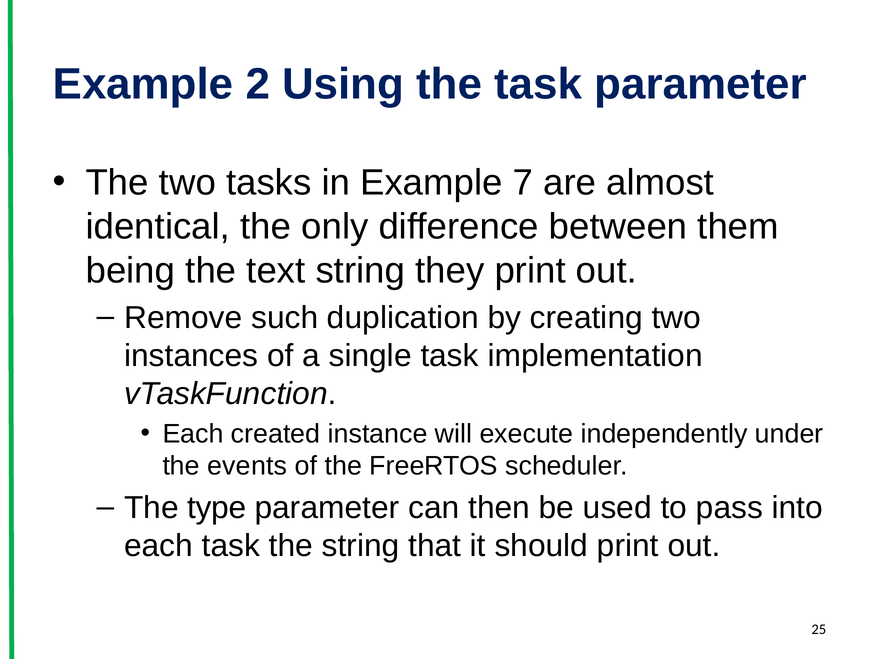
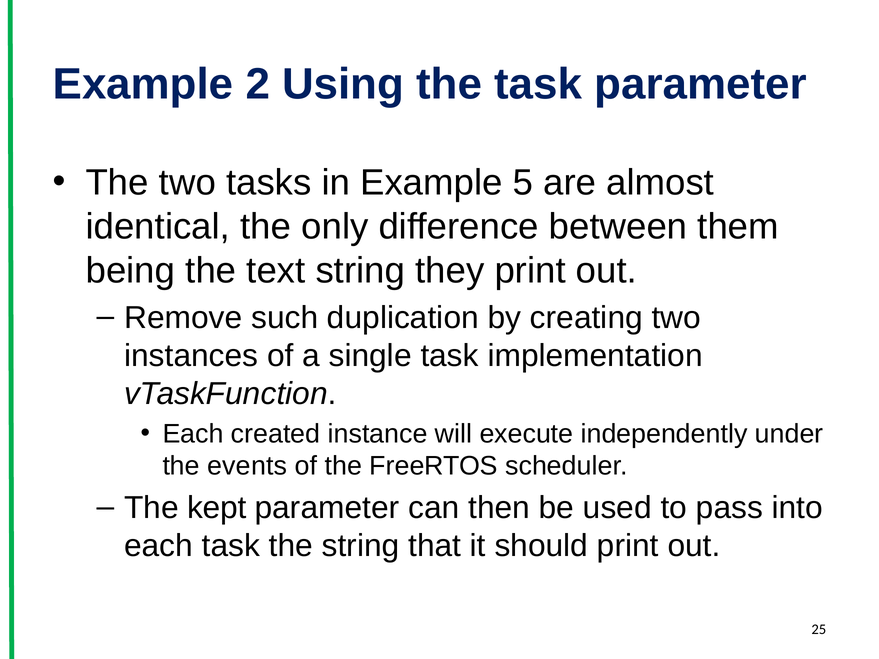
7: 7 -> 5
type: type -> kept
